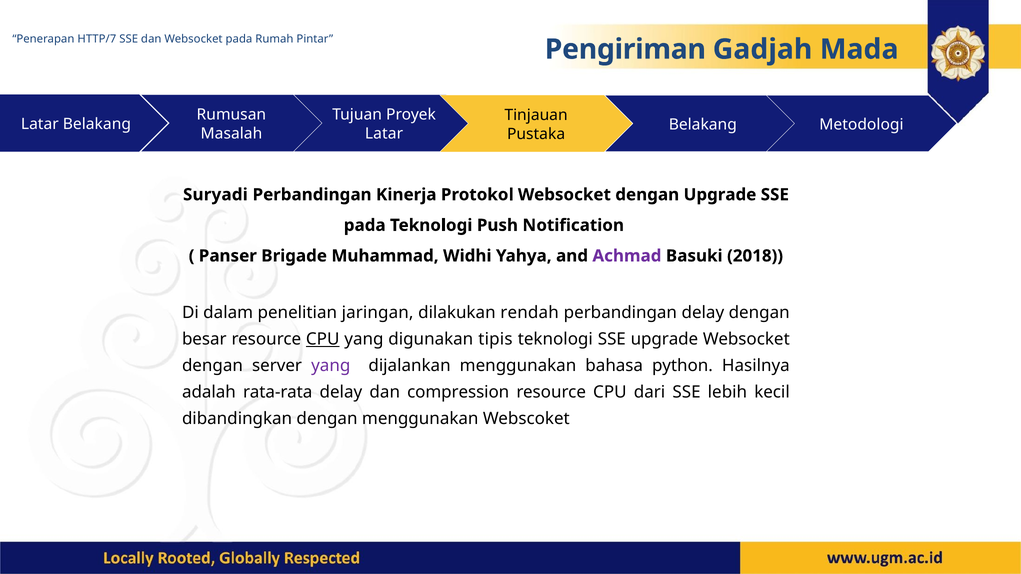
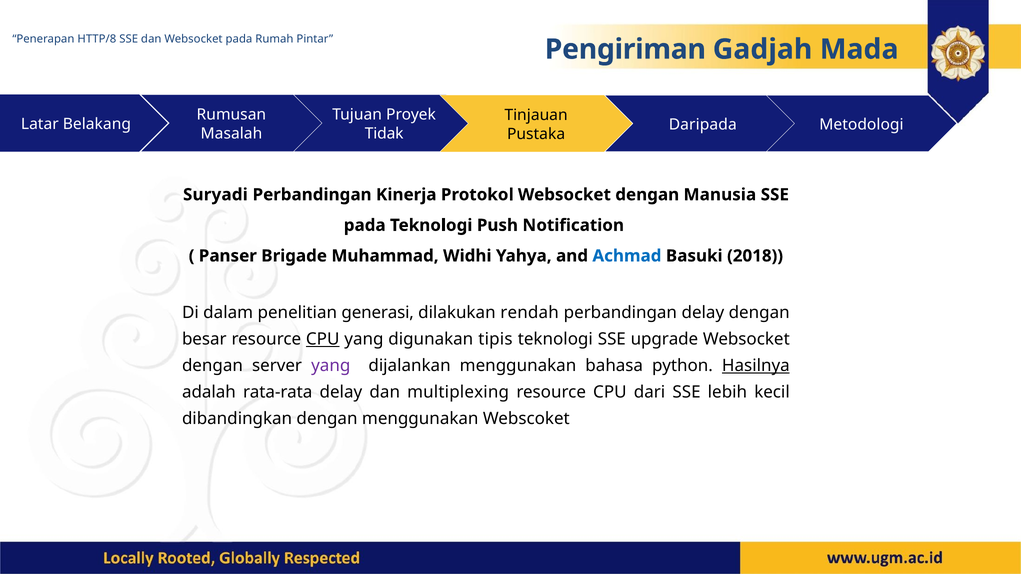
HTTP/7: HTTP/7 -> HTTP/8
Belakang at (703, 125): Belakang -> Daripada
Latar at (384, 134): Latar -> Tidak
dengan Upgrade: Upgrade -> Manusia
Achmad colour: purple -> blue
jaringan: jaringan -> generasi
Hasilnya underline: none -> present
compression: compression -> multiplexing
